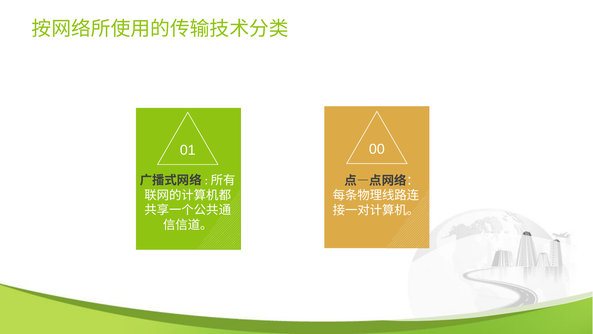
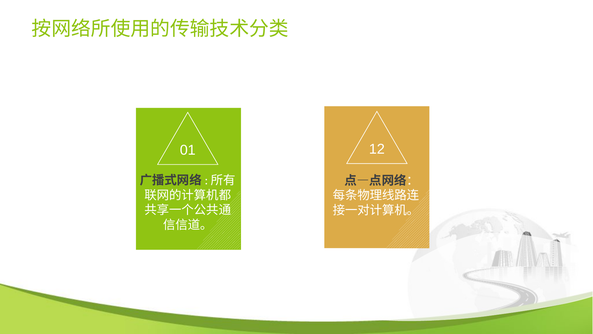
00: 00 -> 12
